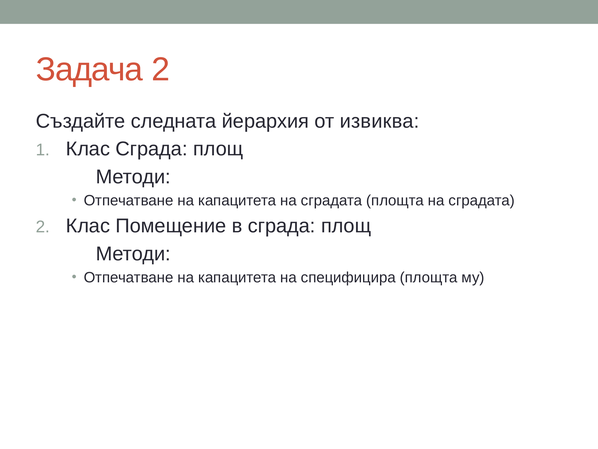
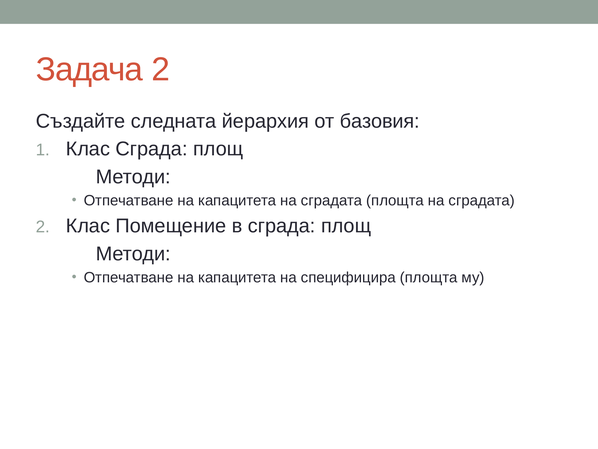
извиква: извиква -> базовия
